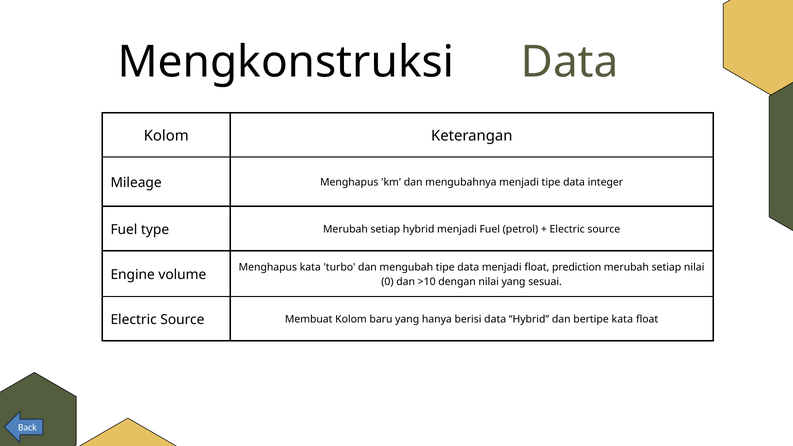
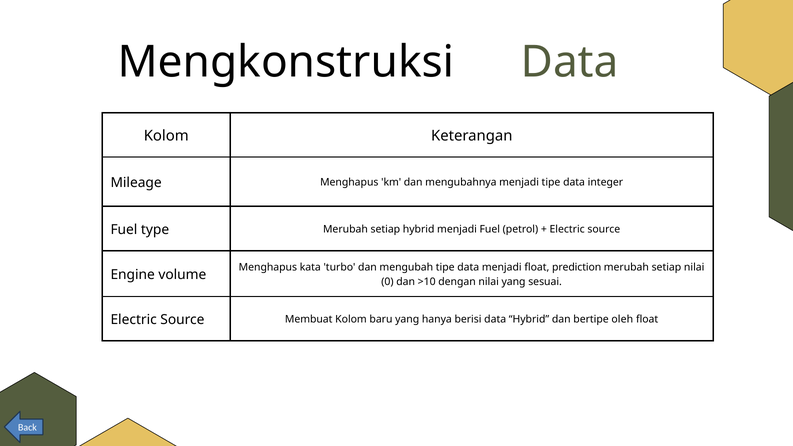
bertipe kata: kata -> oleh
